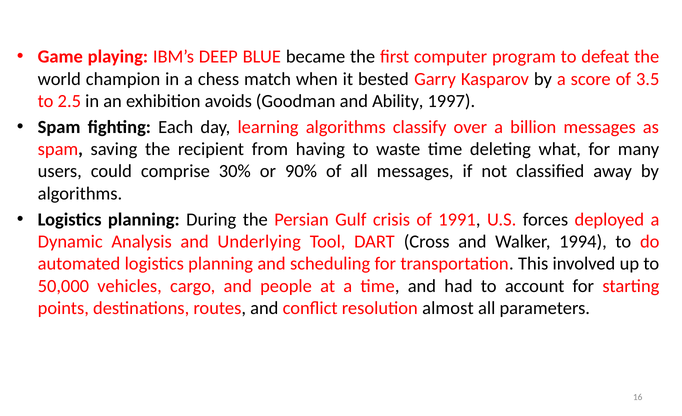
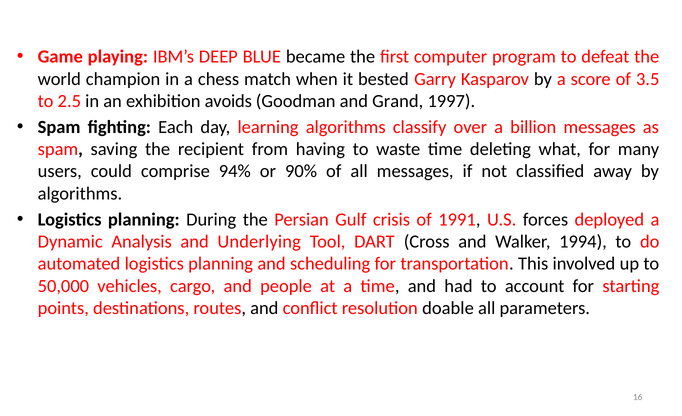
Ability: Ability -> Grand
30%: 30% -> 94%
almost: almost -> doable
